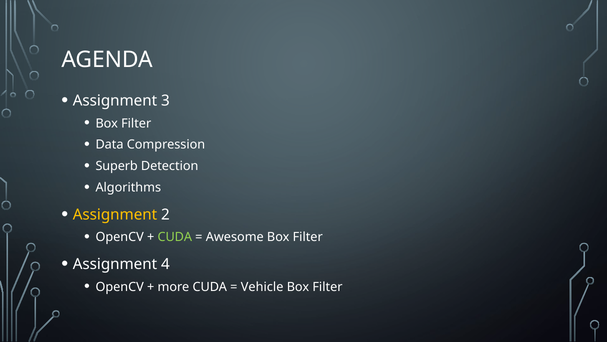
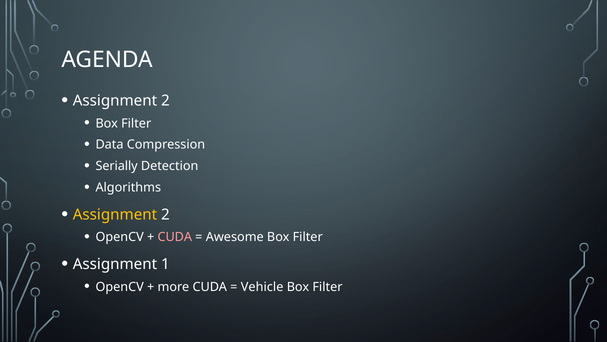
3 at (165, 100): 3 -> 2
Superb: Superb -> Serially
CUDA at (175, 237) colour: light green -> pink
4: 4 -> 1
